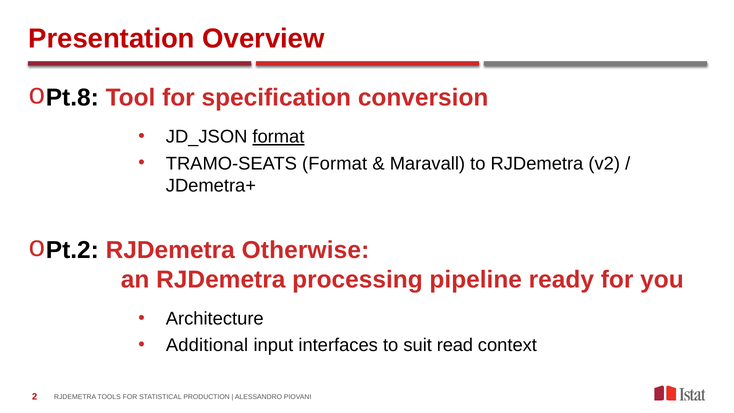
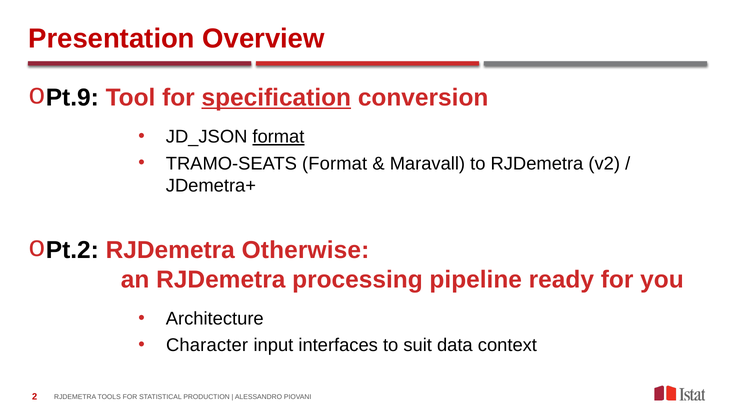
Pt.8: Pt.8 -> Pt.9
specification underline: none -> present
Additional: Additional -> Character
read: read -> data
